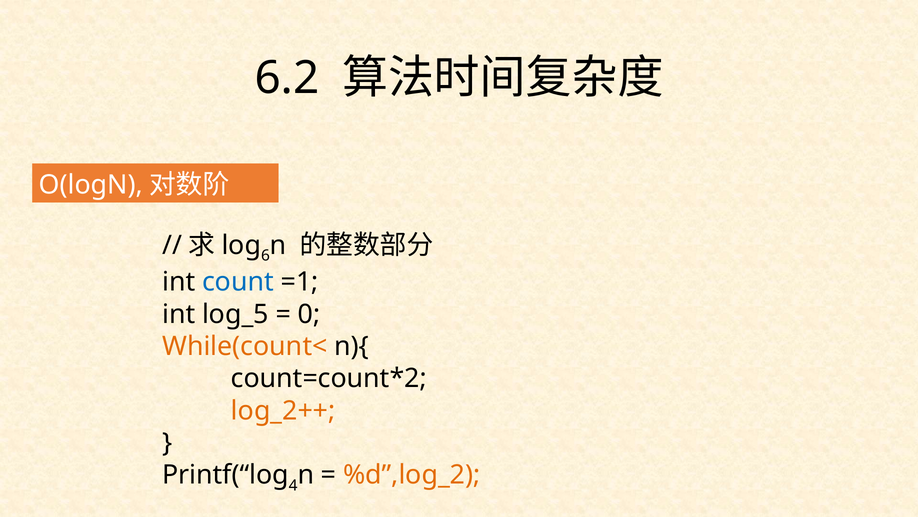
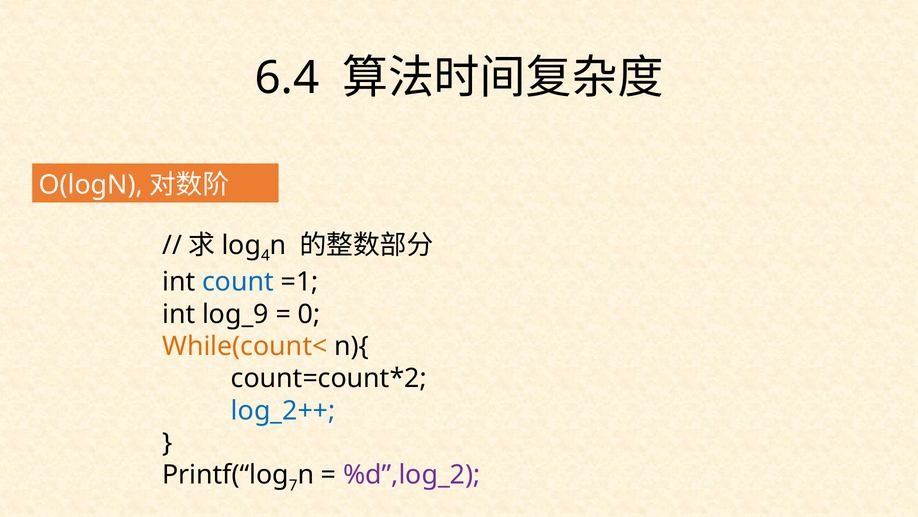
6.2: 6.2 -> 6.4
6: 6 -> 4
log_5: log_5 -> log_9
log_2++ colour: orange -> blue
4: 4 -> 7
%d”,log_2 colour: orange -> purple
